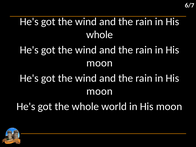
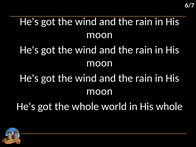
whole at (100, 35): whole -> moon
world in His moon: moon -> whole
